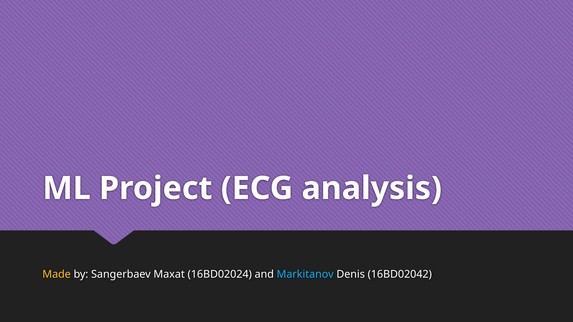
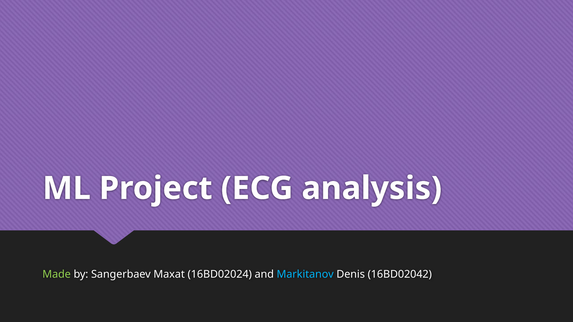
Made colour: yellow -> light green
